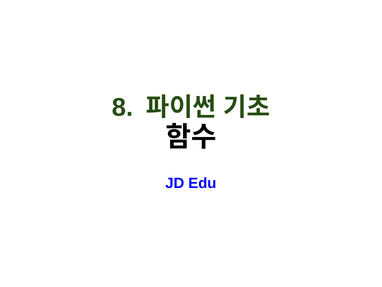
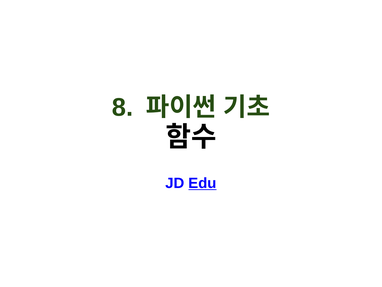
Edu underline: none -> present
